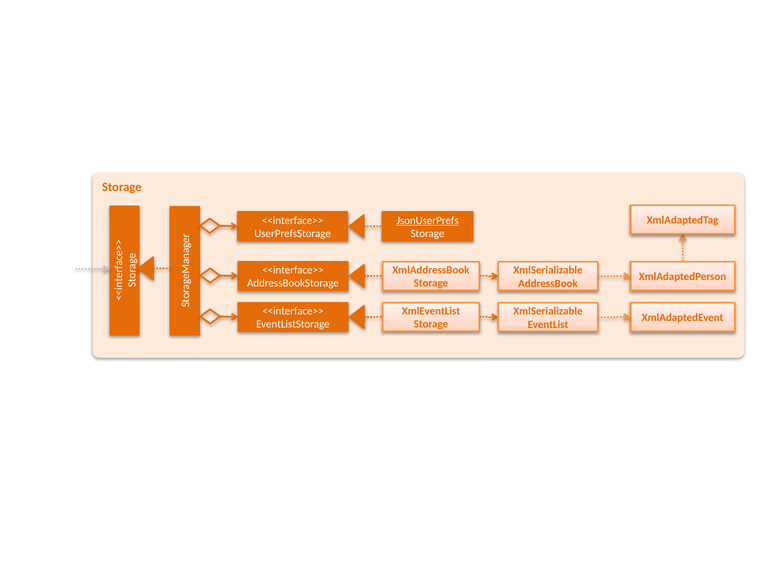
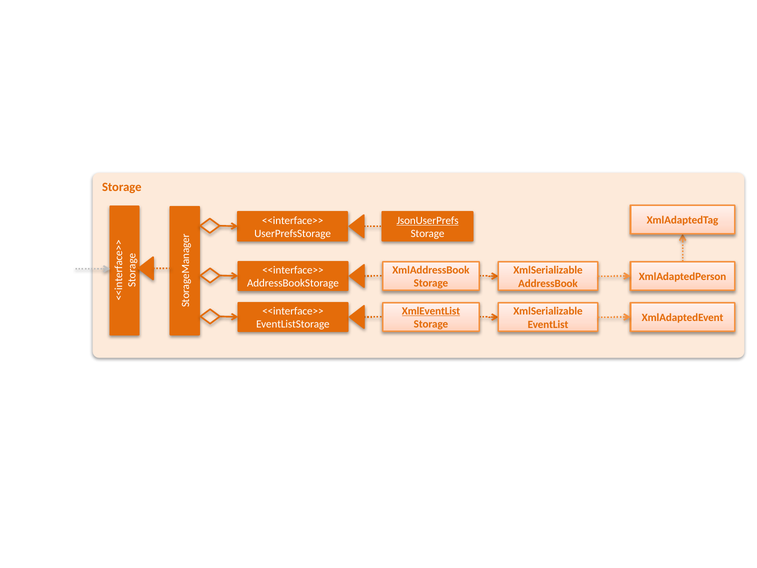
XmlEventList underline: none -> present
